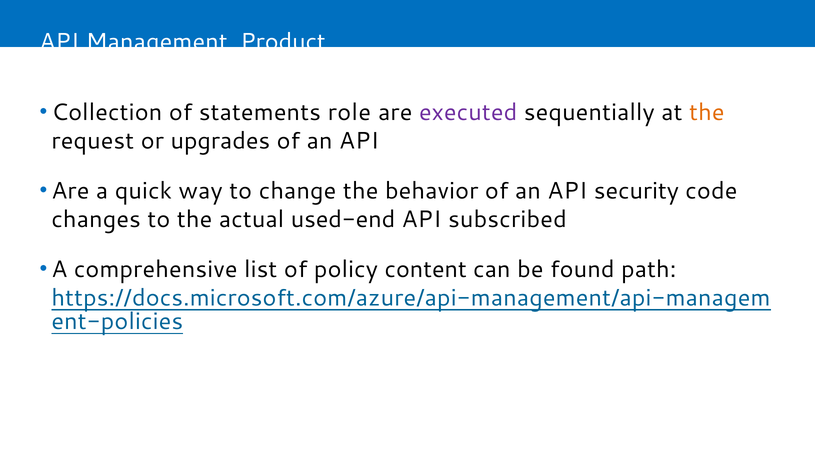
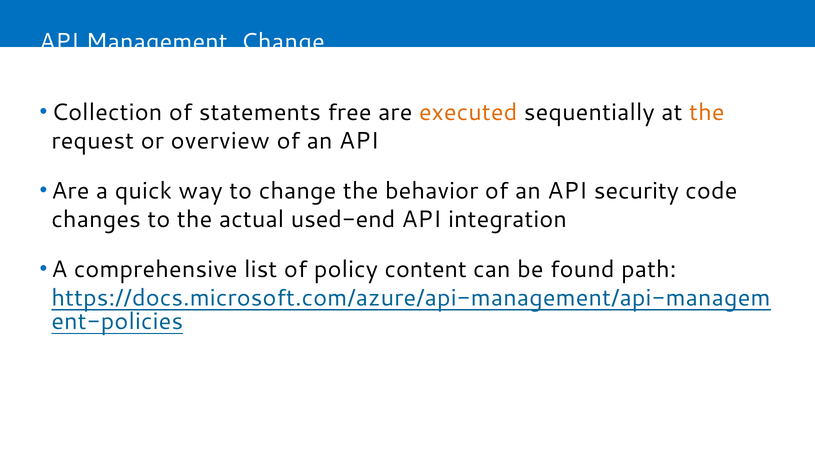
Management Product: Product -> Change
role: role -> free
executed colour: purple -> orange
upgrades: upgrades -> overview
subscribed: subscribed -> integration
